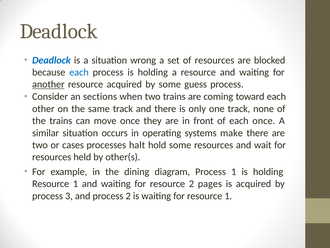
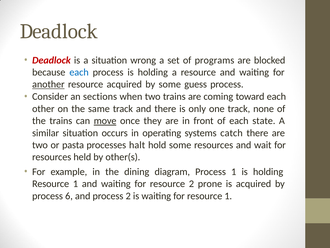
Deadlock at (51, 60) colour: blue -> red
of resources: resources -> programs
move underline: none -> present
each once: once -> state
make: make -> catch
cases: cases -> pasta
pages: pages -> prone
3: 3 -> 6
